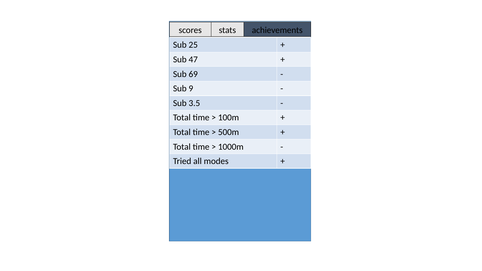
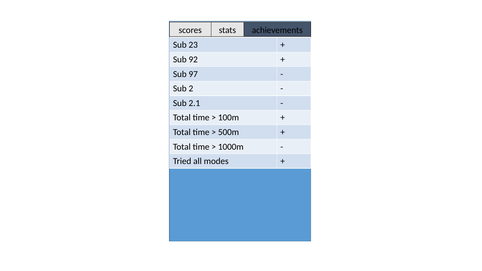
25: 25 -> 23
47: 47 -> 92
69: 69 -> 97
9: 9 -> 2
3.5: 3.5 -> 2.1
